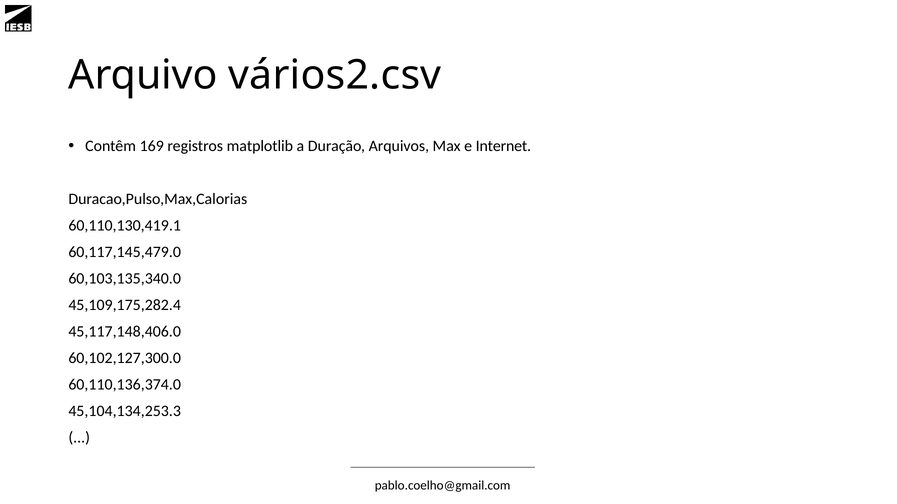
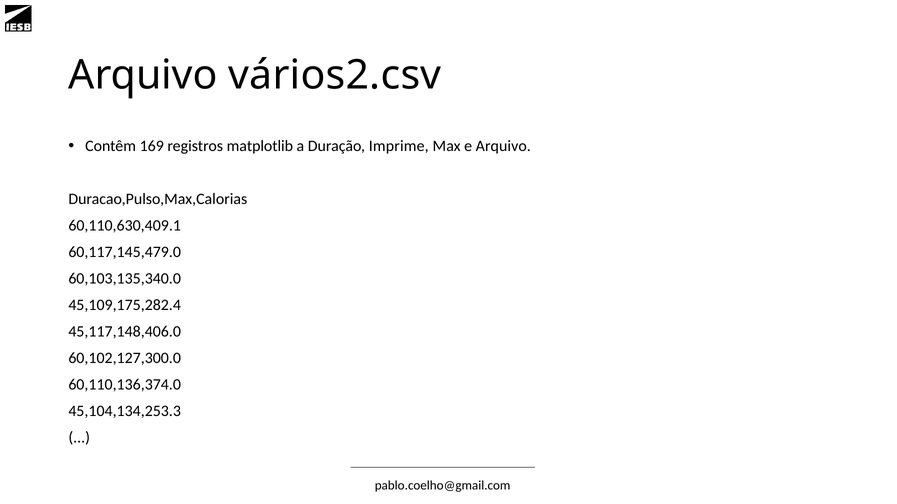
Arquivos: Arquivos -> Imprime
e Internet: Internet -> Arquivo
60,110,130,419.1: 60,110,130,419.1 -> 60,110,630,409.1
